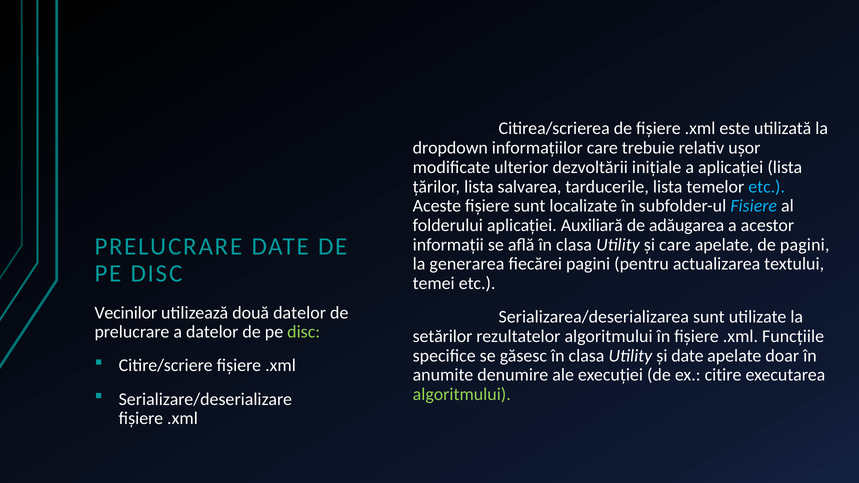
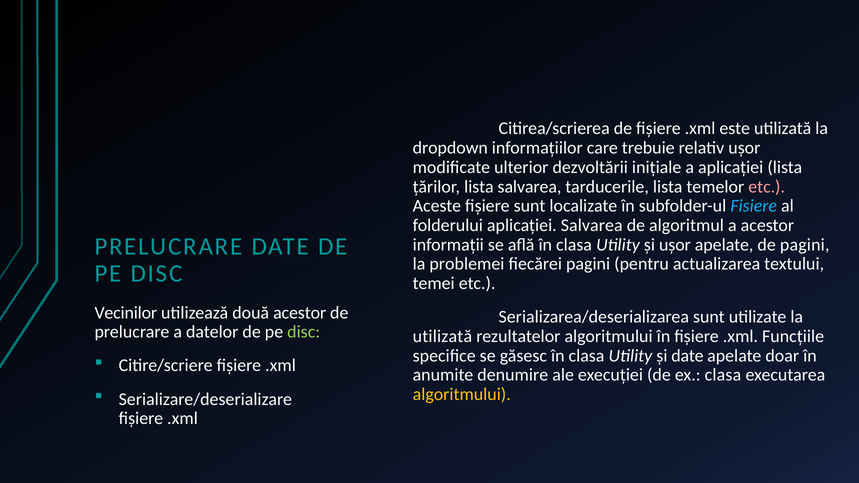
etc at (767, 187) colour: light blue -> pink
aplicației Auxiliară: Auxiliară -> Salvarea
adăugarea: adăugarea -> algoritmul
și care: care -> ușor
generarea: generarea -> problemei
două datelor: datelor -> acestor
setărilor at (443, 337): setărilor -> utilizată
ex citire: citire -> clasa
algoritmului at (462, 395) colour: light green -> yellow
